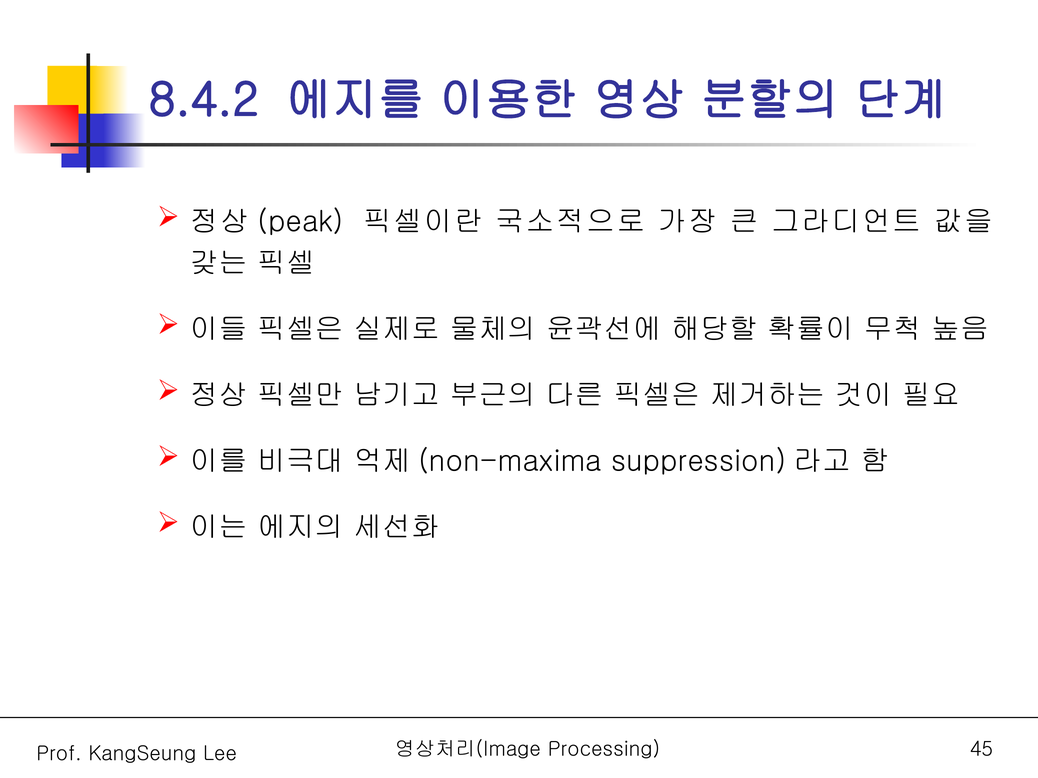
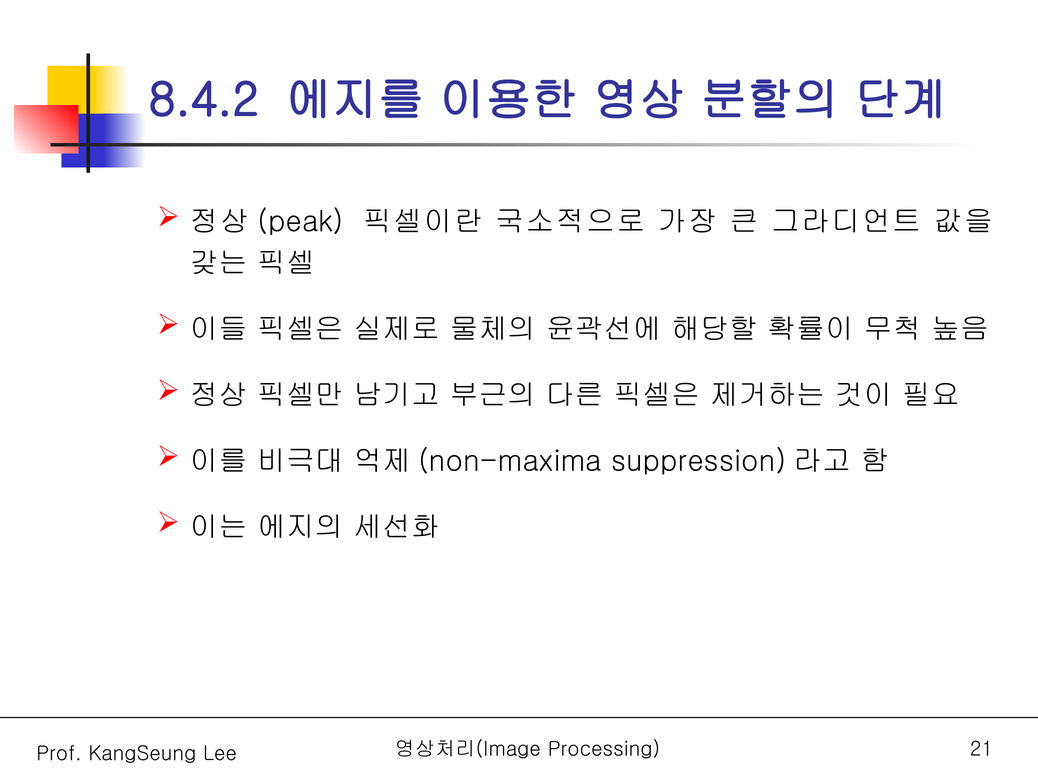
45: 45 -> 21
